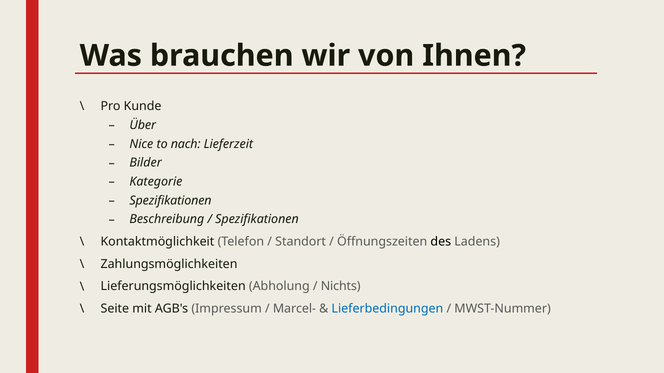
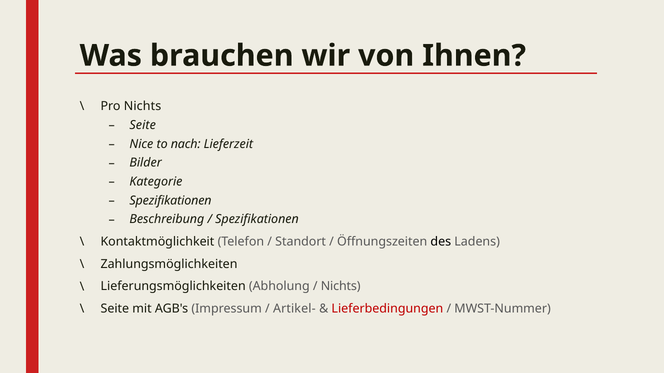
Pro Kunde: Kunde -> Nichts
Über at (143, 125): Über -> Seite
Marcel-: Marcel- -> Artikel-
Lieferbedingungen colour: blue -> red
